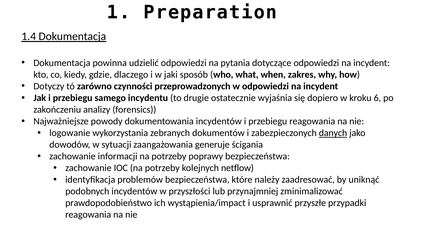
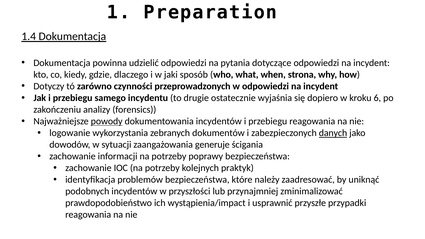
zakres: zakres -> strona
powody underline: none -> present
netflow: netflow -> praktyk
